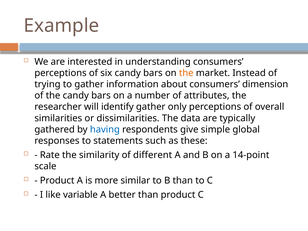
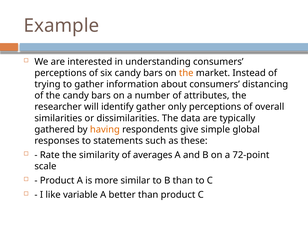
dimension: dimension -> distancing
having colour: blue -> orange
different: different -> averages
14-point: 14-point -> 72-point
